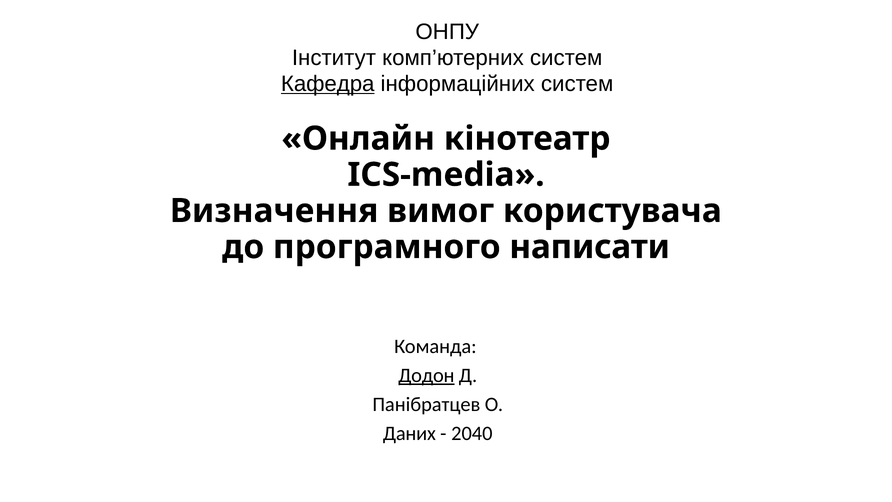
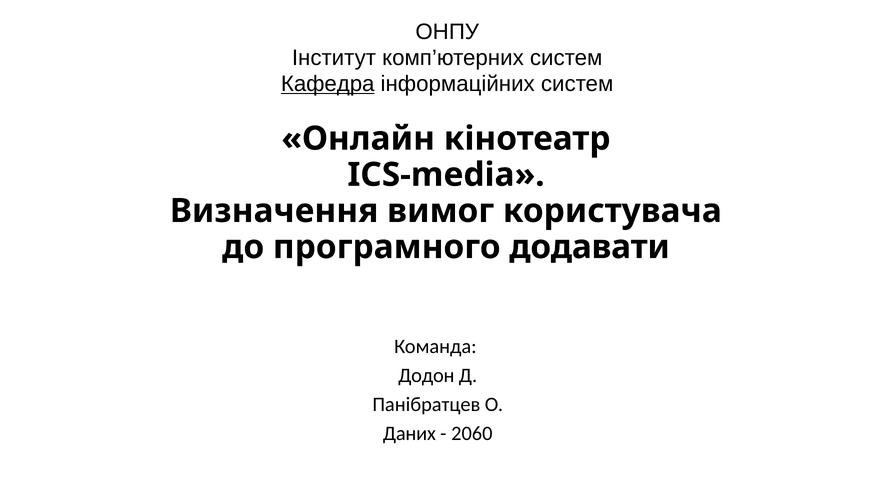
написати: написати -> додавати
Додон underline: present -> none
2040: 2040 -> 2060
